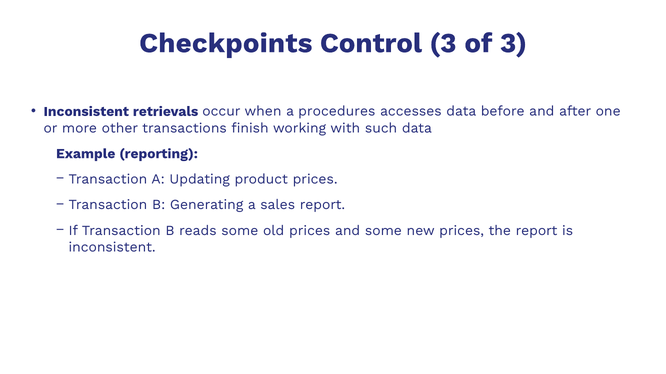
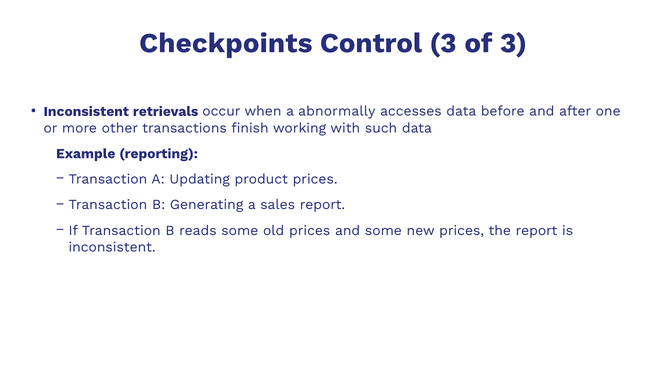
procedures: procedures -> abnormally
